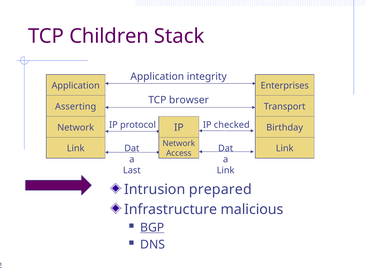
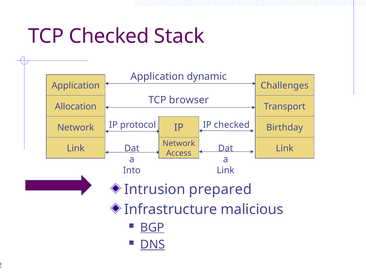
TCP Children: Children -> Checked
integrity: integrity -> dynamic
Enterprises: Enterprises -> Challenges
Asserting: Asserting -> Allocation
Last: Last -> Into
DNS underline: none -> present
